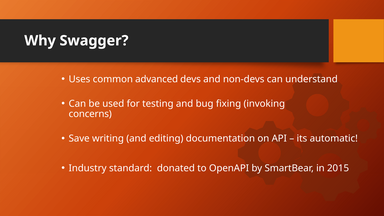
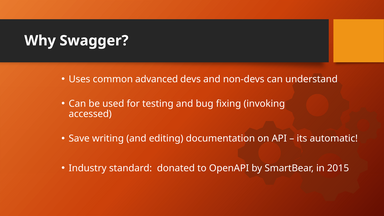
concerns: concerns -> accessed
